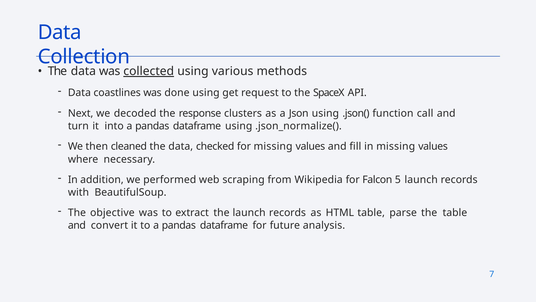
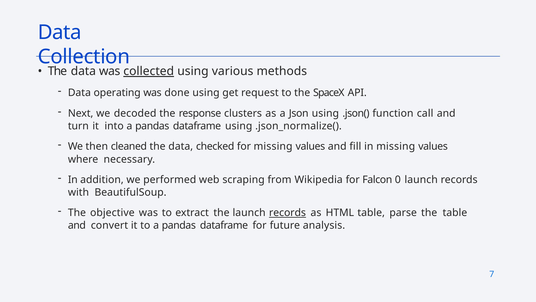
coastlines: coastlines -> operating
5: 5 -> 0
records at (287, 213) underline: none -> present
